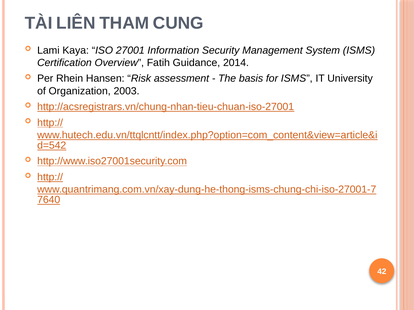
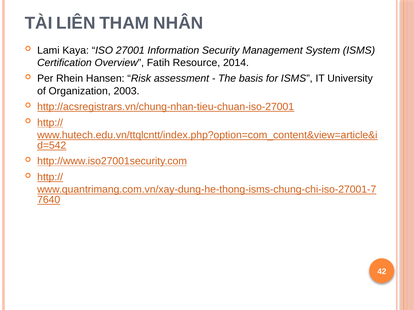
CUNG: CUNG -> NHÂN
Guidance: Guidance -> Resource
